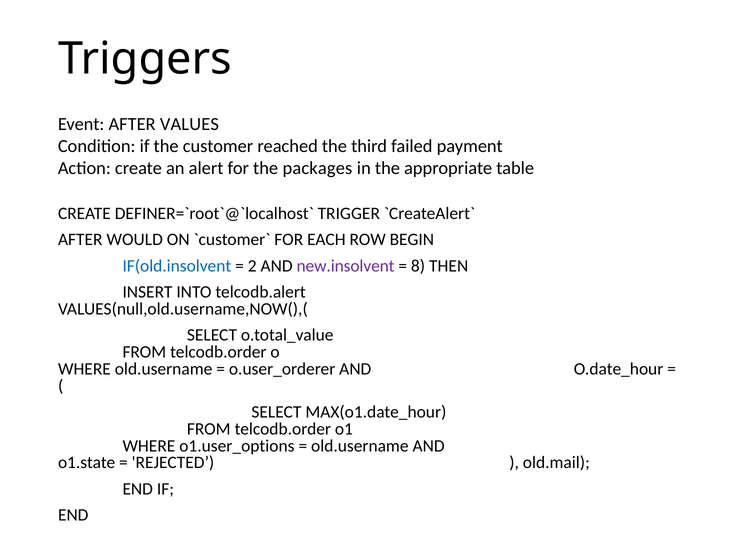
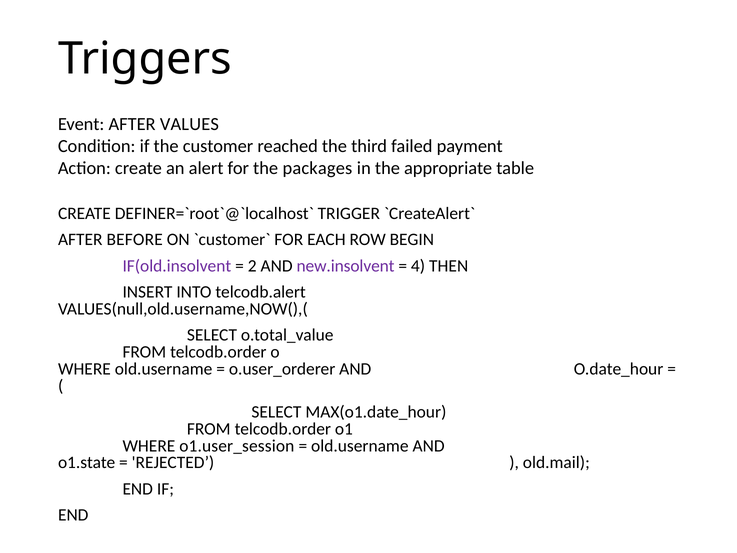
WOULD: WOULD -> BEFORE
IF(old.insolvent colour: blue -> purple
8: 8 -> 4
o1.user_options: o1.user_options -> o1.user_session
